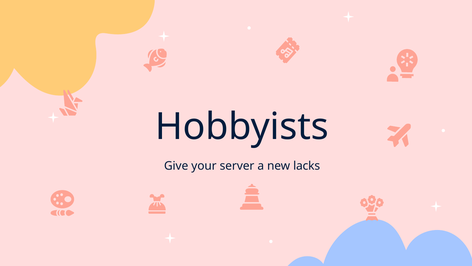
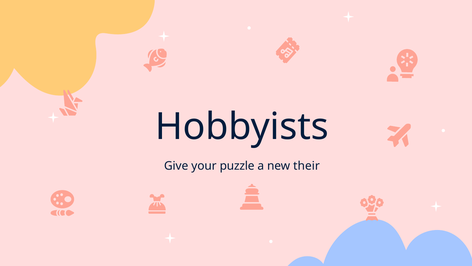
server: server -> puzzle
lacks: lacks -> their
